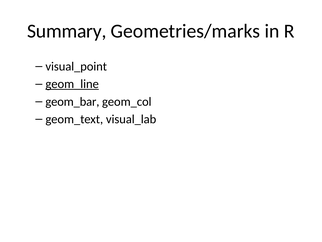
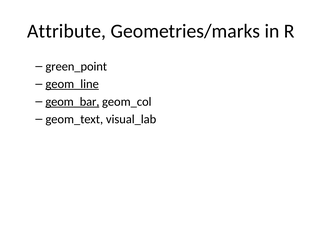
Summary: Summary -> Attribute
visual_point: visual_point -> green_point
geom_bar underline: none -> present
